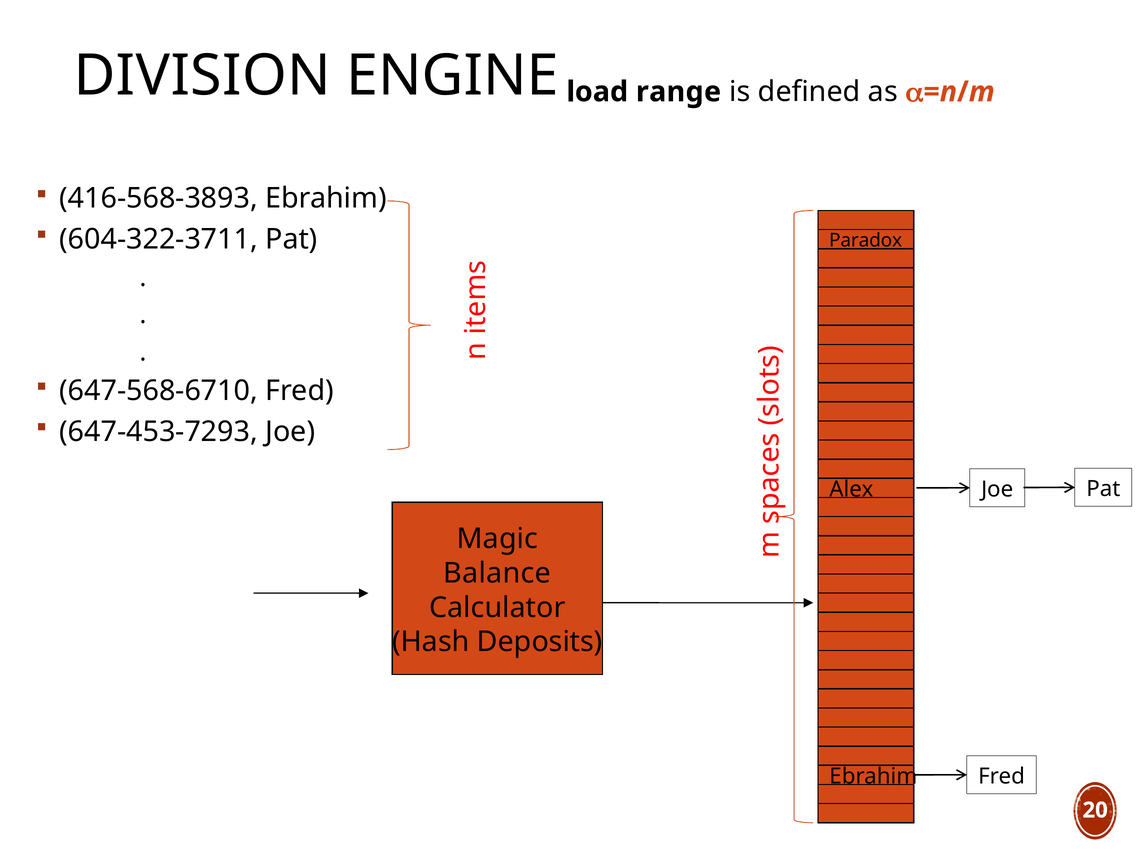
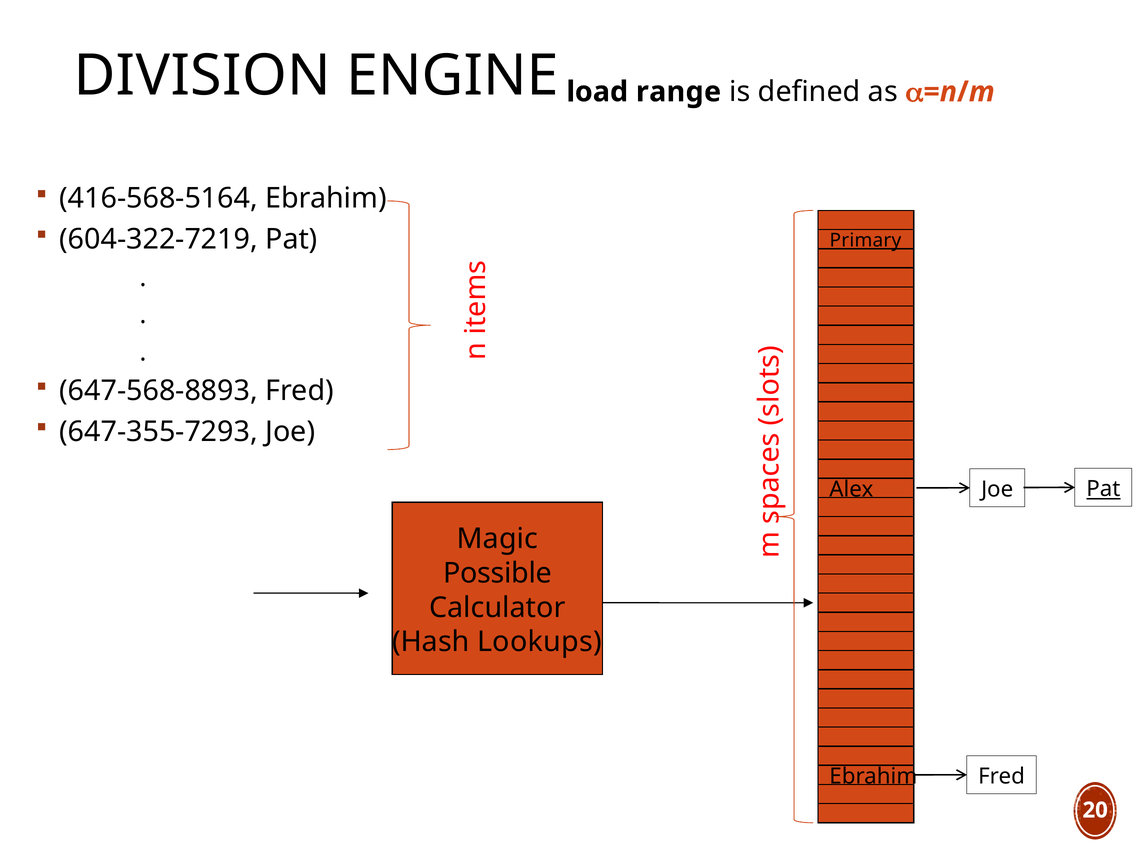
416-568-3893: 416-568-3893 -> 416-568-5164
604-322-3711: 604-322-3711 -> 604-322-7219
Paradox: Paradox -> Primary
647-568-6710: 647-568-6710 -> 647-568-8893
647-453-7293: 647-453-7293 -> 647-355-7293
Pat at (1103, 489) underline: none -> present
Balance: Balance -> Possible
Deposits: Deposits -> Lookups
